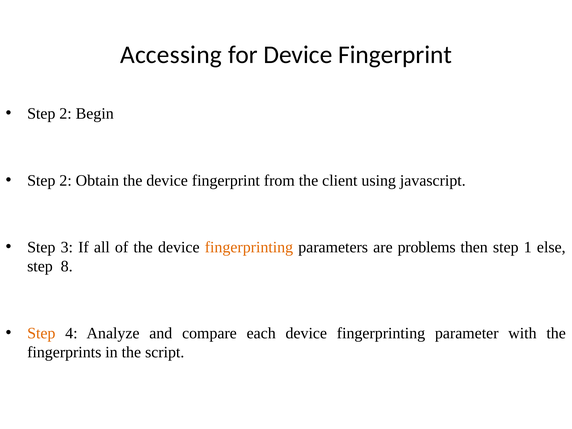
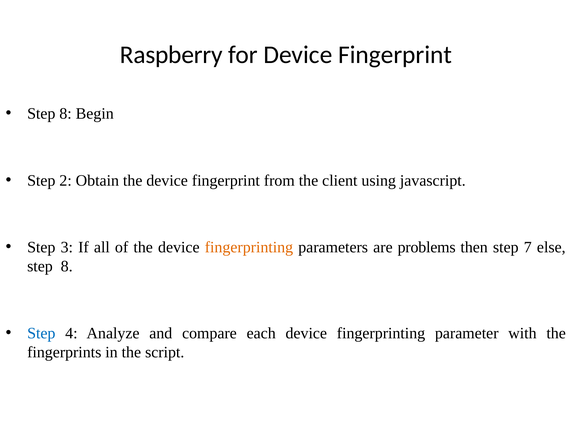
Accessing: Accessing -> Raspberry
2 at (66, 114): 2 -> 8
1: 1 -> 7
Step at (41, 333) colour: orange -> blue
